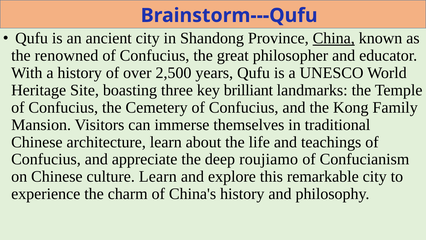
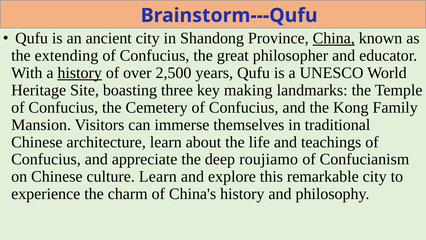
renowned: renowned -> extending
history at (80, 73) underline: none -> present
brilliant: brilliant -> making
